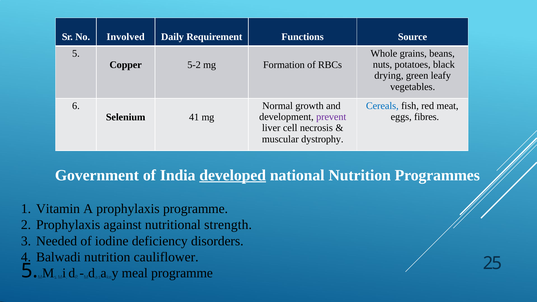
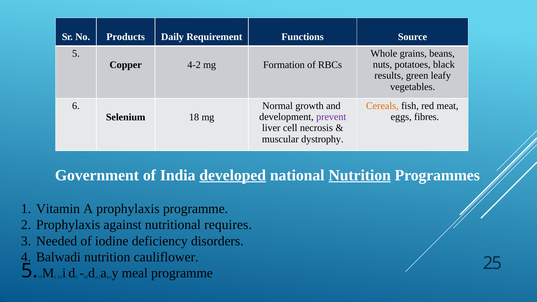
Involved: Involved -> Products
5-2: 5-2 -> 4-2
drying: drying -> results
Cereals colour: blue -> orange
41: 41 -> 18
Nutrition at (360, 175) underline: none -> present
strength: strength -> requires
